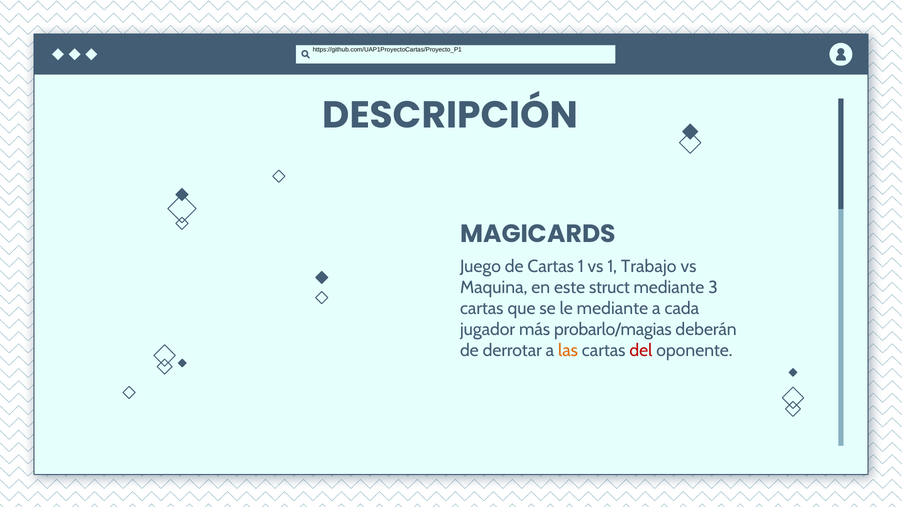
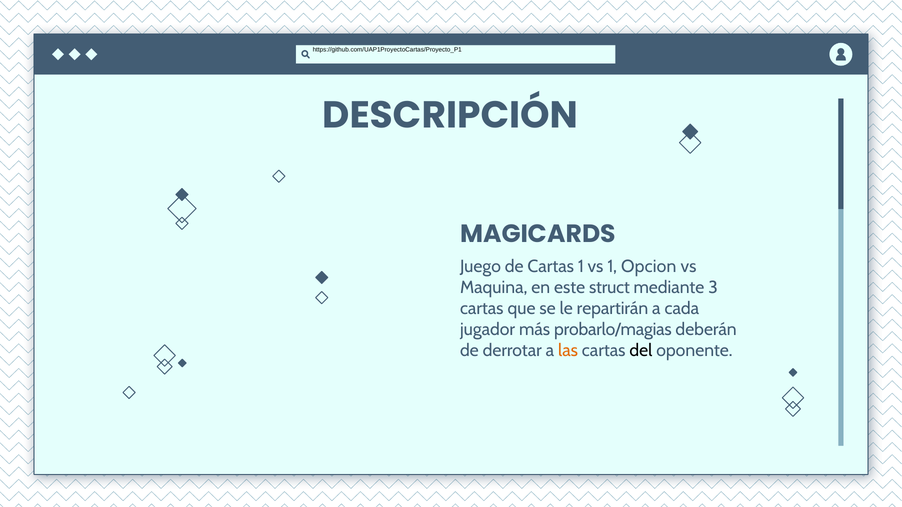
Trabajo: Trabajo -> Opcion
le mediante: mediante -> repartirán
del colour: red -> black
